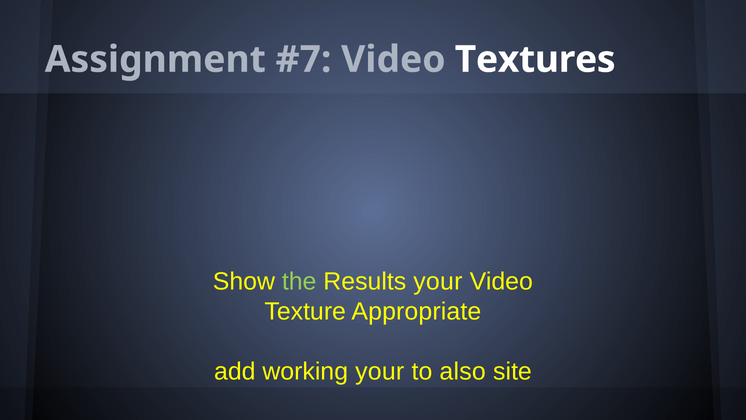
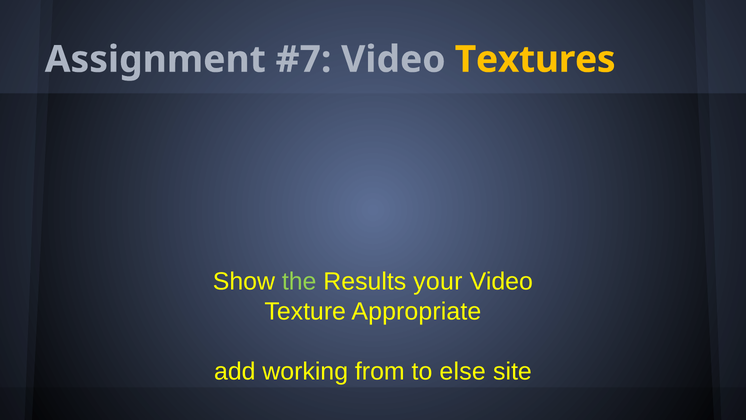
Textures colour: white -> yellow
working your: your -> from
also: also -> else
